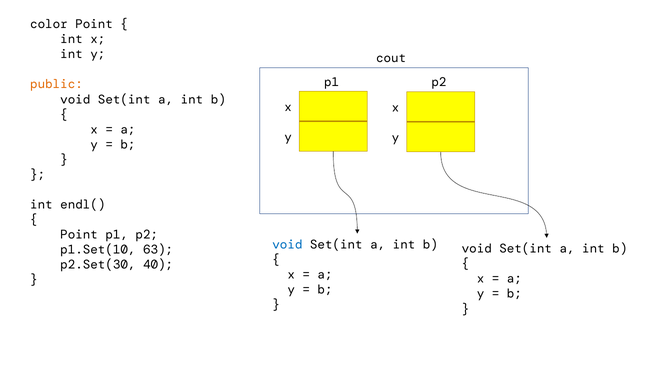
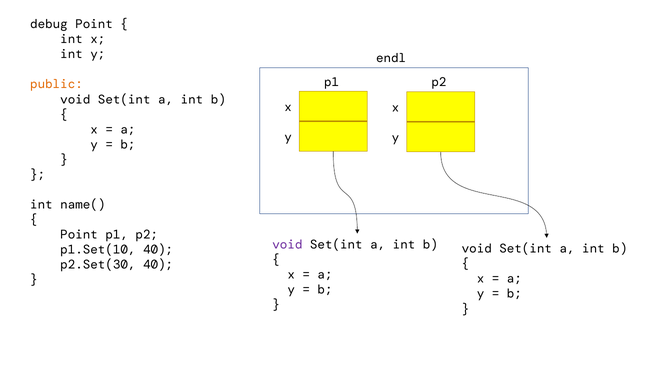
color: color -> debug
cout: cout -> endl
endl(: endl( -> name(
void at (287, 245) colour: blue -> purple
p1.Set(10 63: 63 -> 40
